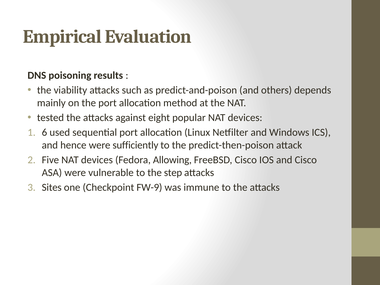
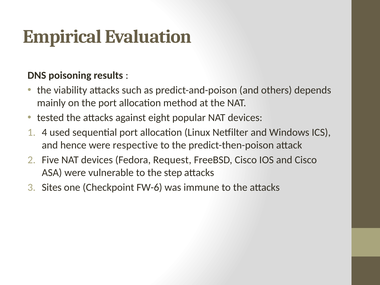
6: 6 -> 4
sufficiently: sufficiently -> respective
Allowing: Allowing -> Request
FW-9: FW-9 -> FW-6
